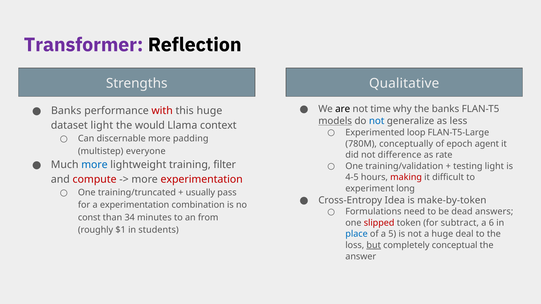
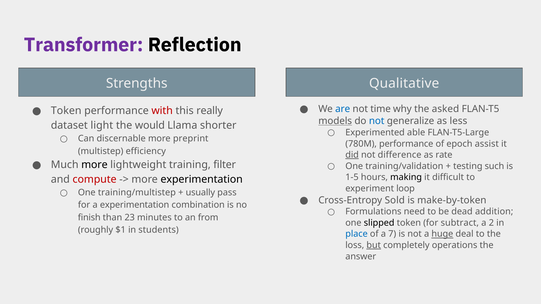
are colour: black -> blue
the banks: banks -> asked
Banks at (66, 111): Banks -> Token
this huge: huge -> really
context: context -> shorter
loop: loop -> able
padding: padding -> preprint
780M conceptually: conceptually -> performance
agent: agent -> assist
everyone: everyone -> efficiency
did underline: none -> present
more at (94, 165) colour: blue -> black
testing light: light -> such
4-5: 4-5 -> 1-5
making colour: red -> black
experimentation at (202, 179) colour: red -> black
long: long -> loop
training/truncated: training/truncated -> training/multistep
Idea: Idea -> Sold
answers: answers -> addition
const: const -> finish
34: 34 -> 23
slipped colour: red -> black
6: 6 -> 2
5: 5 -> 7
huge at (442, 234) underline: none -> present
conceptual: conceptual -> operations
